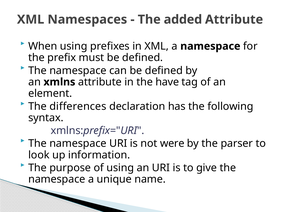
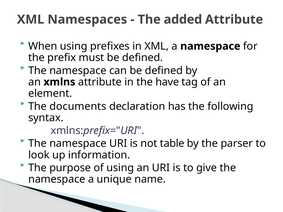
differences: differences -> documents
were: were -> table
